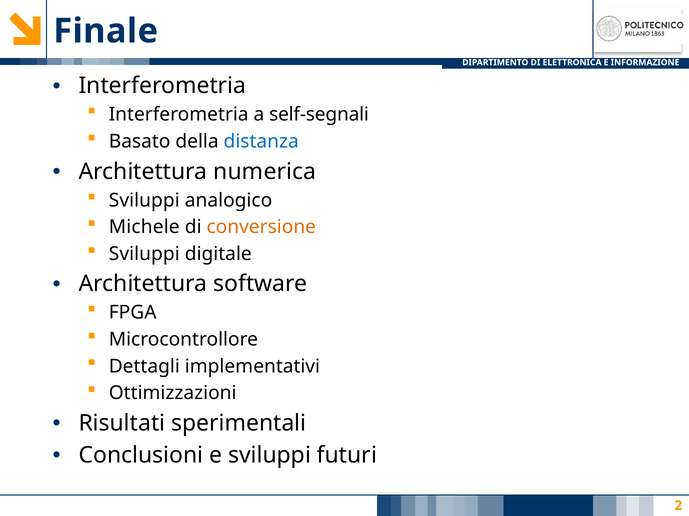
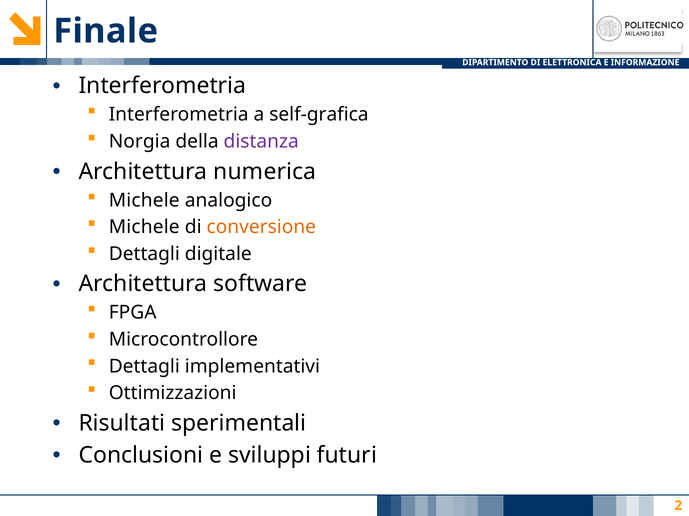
self-segnali: self-segnali -> self-grafica
Basato: Basato -> Norgia
distanza colour: blue -> purple
Sviluppi at (144, 201): Sviluppi -> Michele
Sviluppi at (144, 254): Sviluppi -> Dettagli
